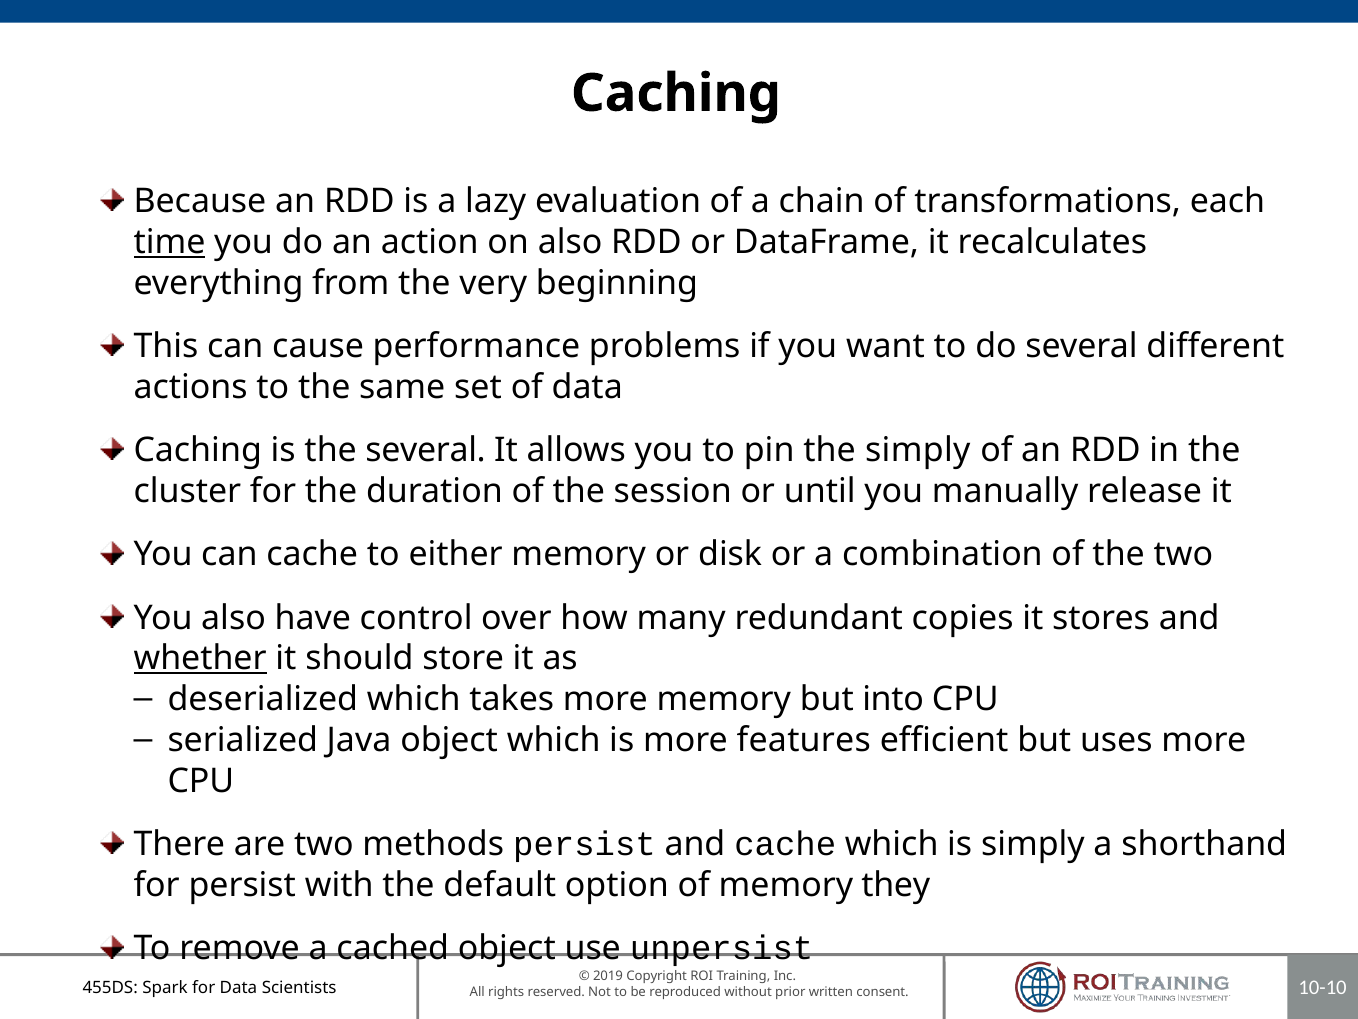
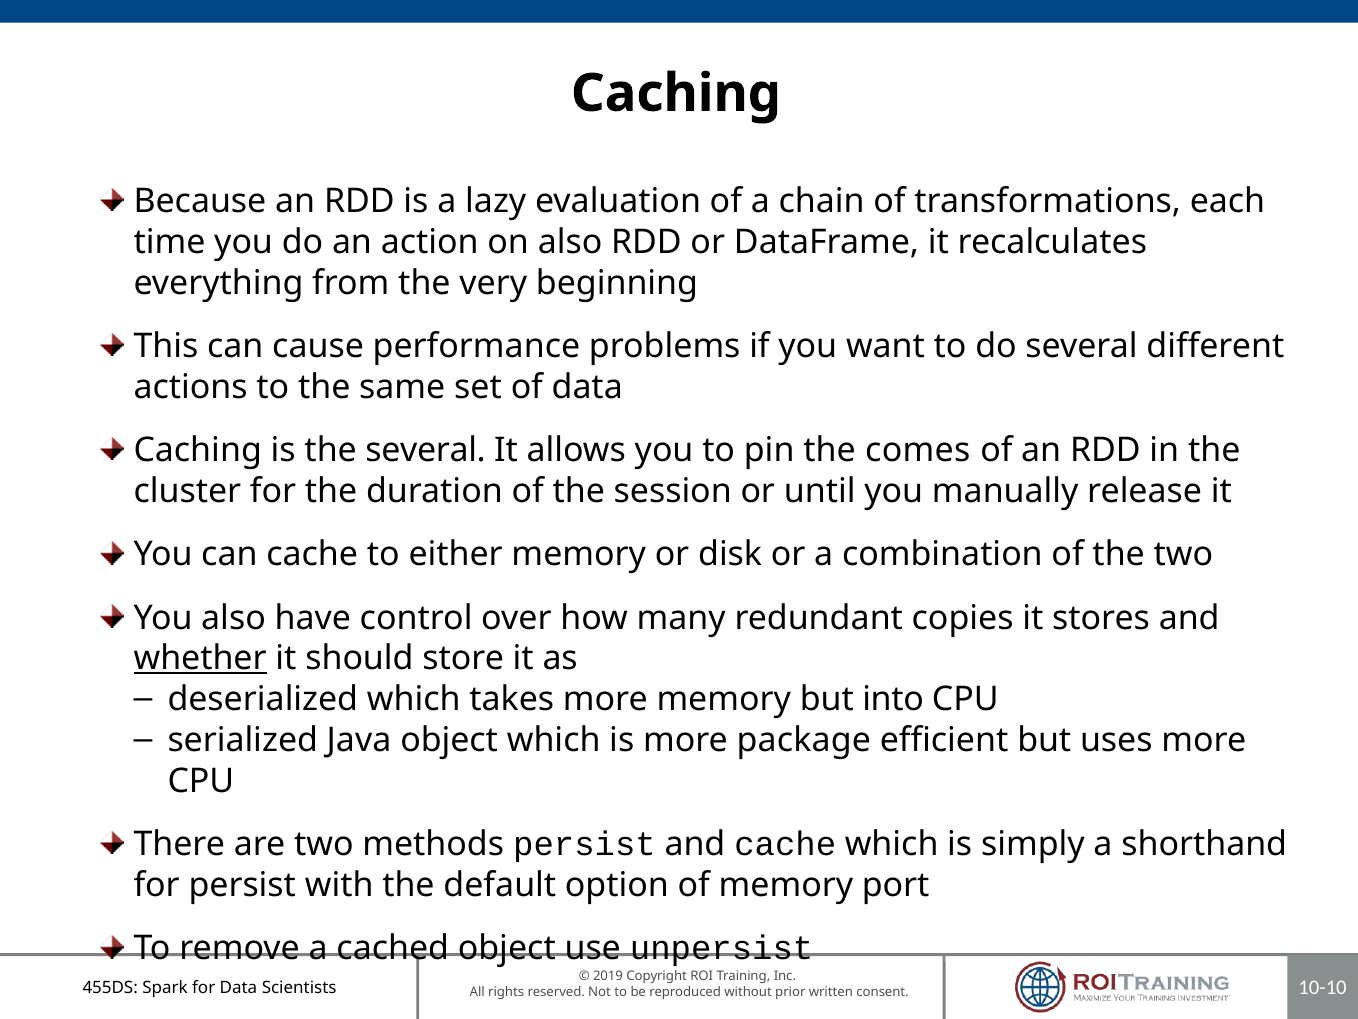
time underline: present -> none
the simply: simply -> comes
features: features -> package
they: they -> port
